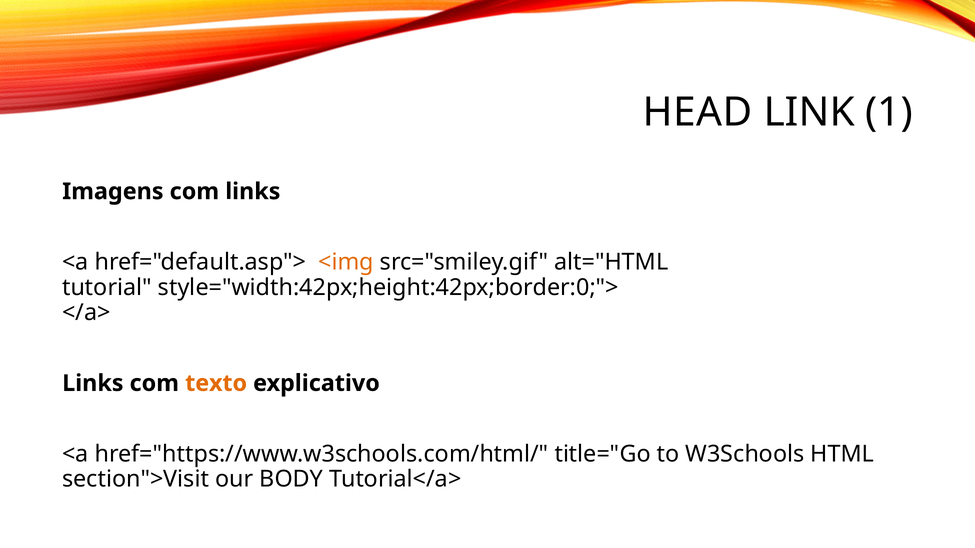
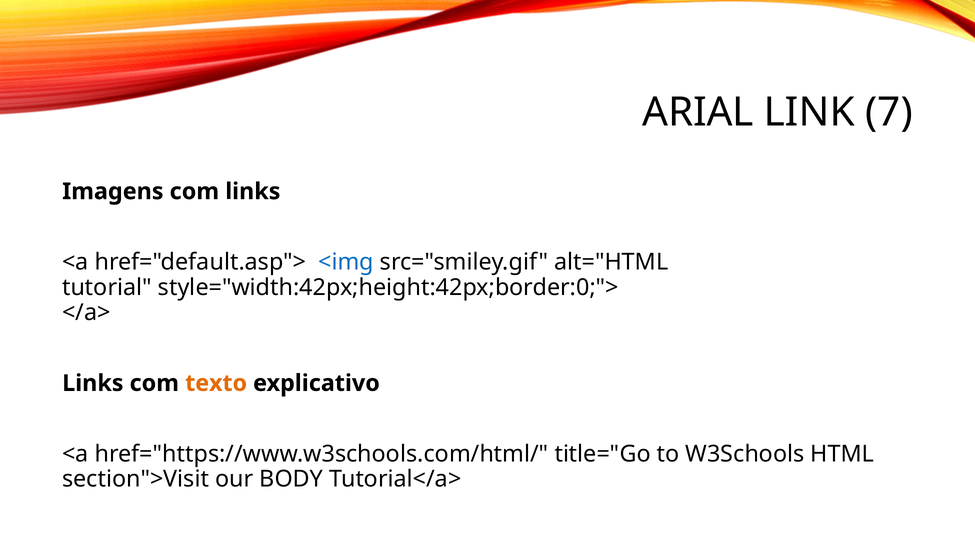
HEAD: HEAD -> ARIAL
1: 1 -> 7
<img colour: orange -> blue
